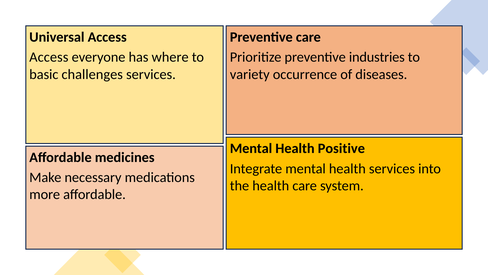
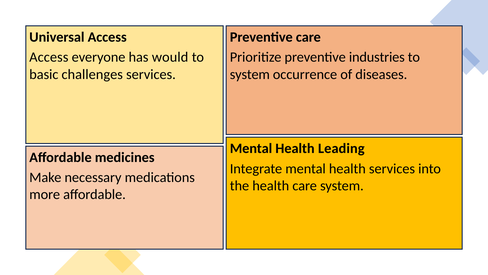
where: where -> would
variety at (250, 74): variety -> system
Positive: Positive -> Leading
